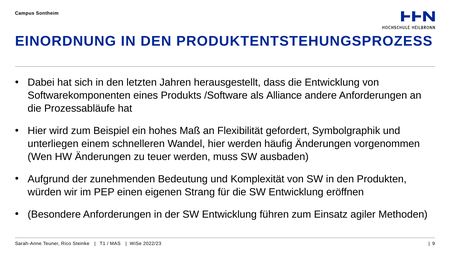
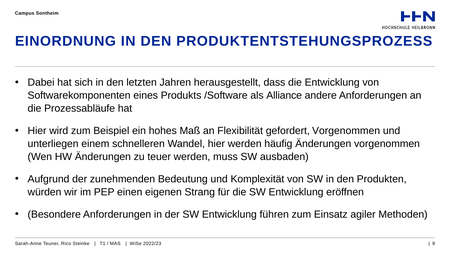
gefordert Symbolgraphik: Symbolgraphik -> Vorgenommen
